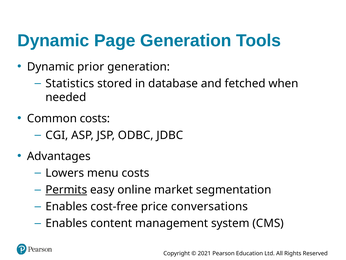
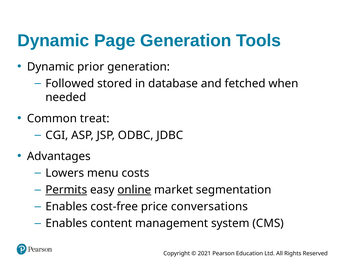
Statistics: Statistics -> Followed
Common costs: costs -> treat
online underline: none -> present
